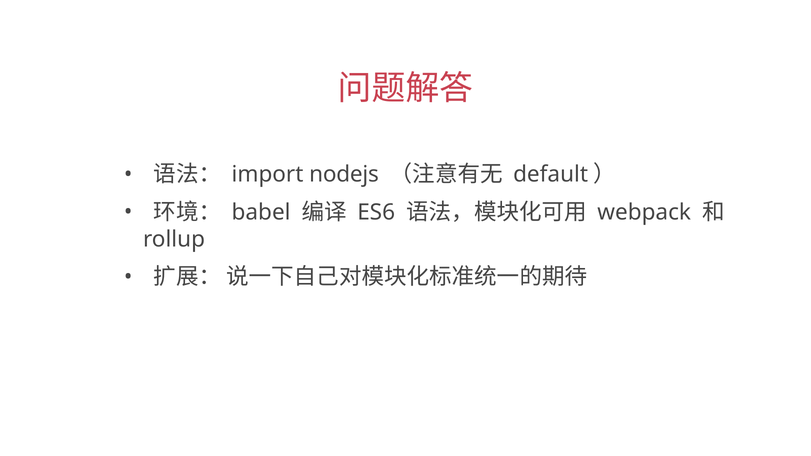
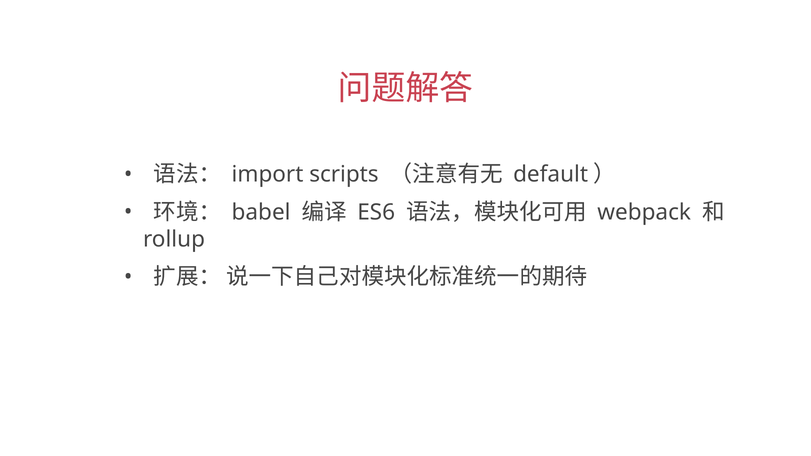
nodejs: nodejs -> scripts
